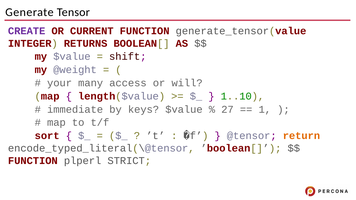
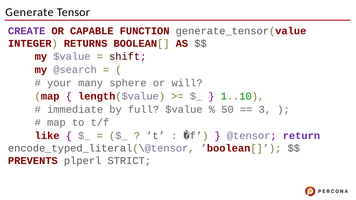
CURRENT: CURRENT -> CAPABLE
@weight: @weight -> @search
access: access -> sphere
keys: keys -> full
27: 27 -> 50
1: 1 -> 3
return colour: orange -> purple
sort: sort -> like
FUNCTION at (33, 161): FUNCTION -> PREVENTS
